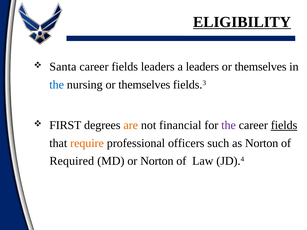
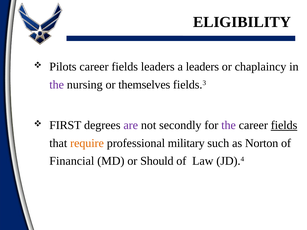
ELIGIBILITY underline: present -> none
Santa: Santa -> Pilots
themselves at (261, 67): themselves -> chaplaincy
the at (57, 85) colour: blue -> purple
are colour: orange -> purple
financial: financial -> secondly
officers: officers -> military
Required: Required -> Financial
or Norton: Norton -> Should
